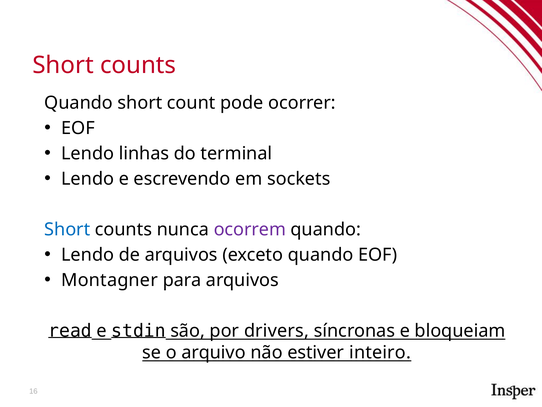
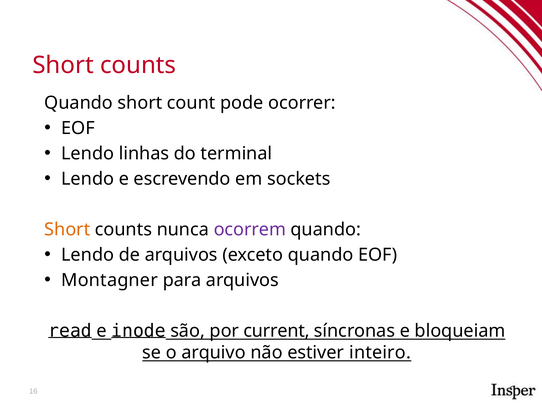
Short at (67, 229) colour: blue -> orange
stdin: stdin -> inode
drivers: drivers -> current
